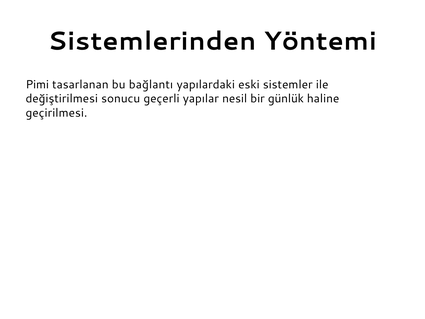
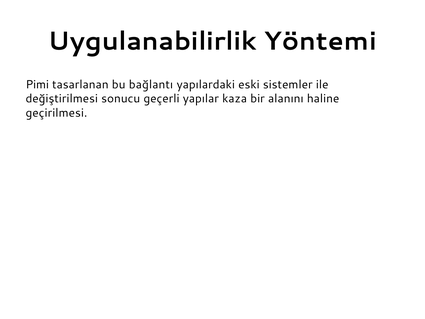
Sistemlerinden: Sistemlerinden -> Uygulanabilirlik
nesil: nesil -> kaza
günlük: günlük -> alanını
